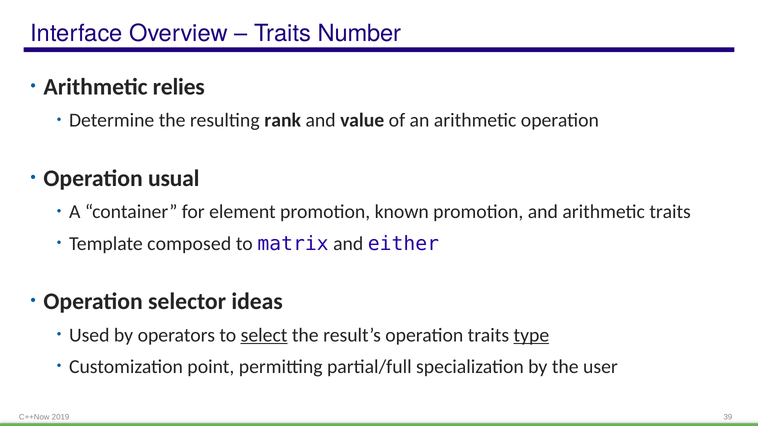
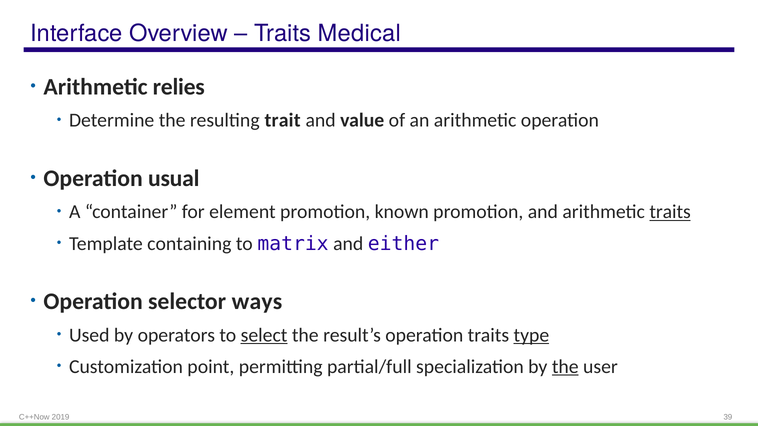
Number: Number -> Medical
rank: rank -> trait
traits at (670, 212) underline: none -> present
composed: composed -> containing
ideas: ideas -> ways
the at (565, 367) underline: none -> present
